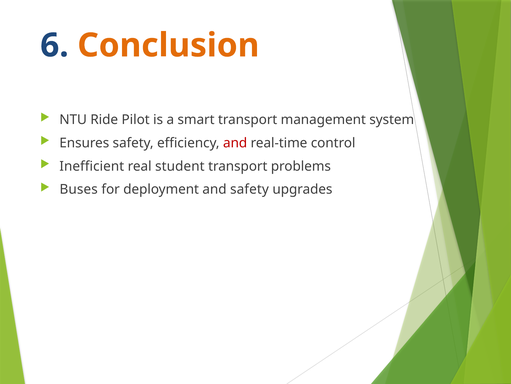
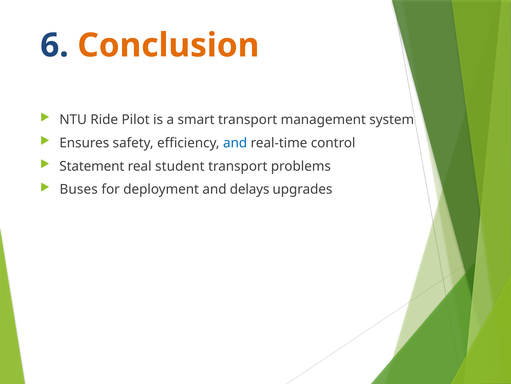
and at (235, 143) colour: red -> blue
Inefficient: Inefficient -> Statement
and safety: safety -> delays
